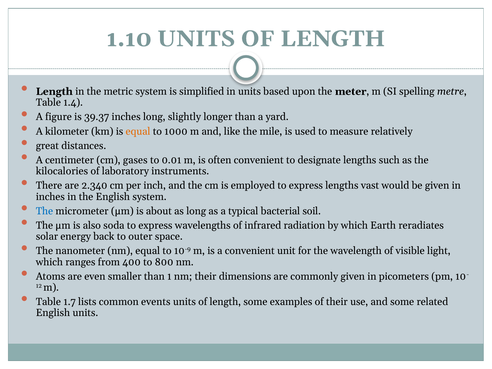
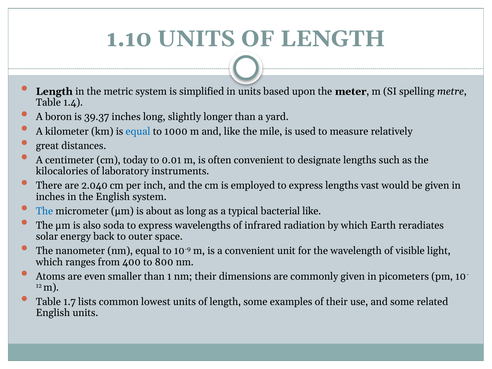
figure: figure -> boron
equal at (138, 131) colour: orange -> blue
gases: gases -> today
2.340: 2.340 -> 2.040
bacterial soil: soil -> like
events: events -> lowest
